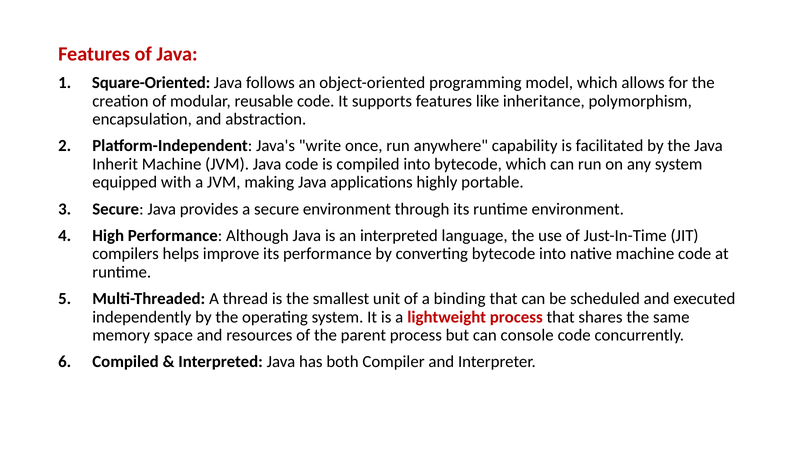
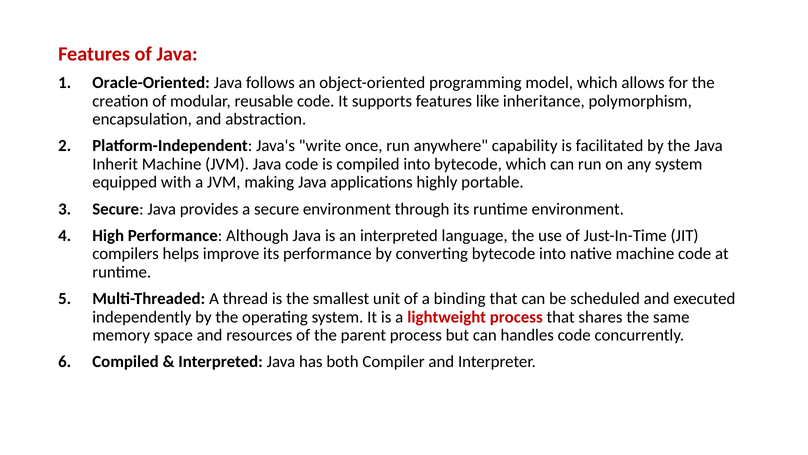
Square-Oriented: Square-Oriented -> Oracle-Oriented
console: console -> handles
